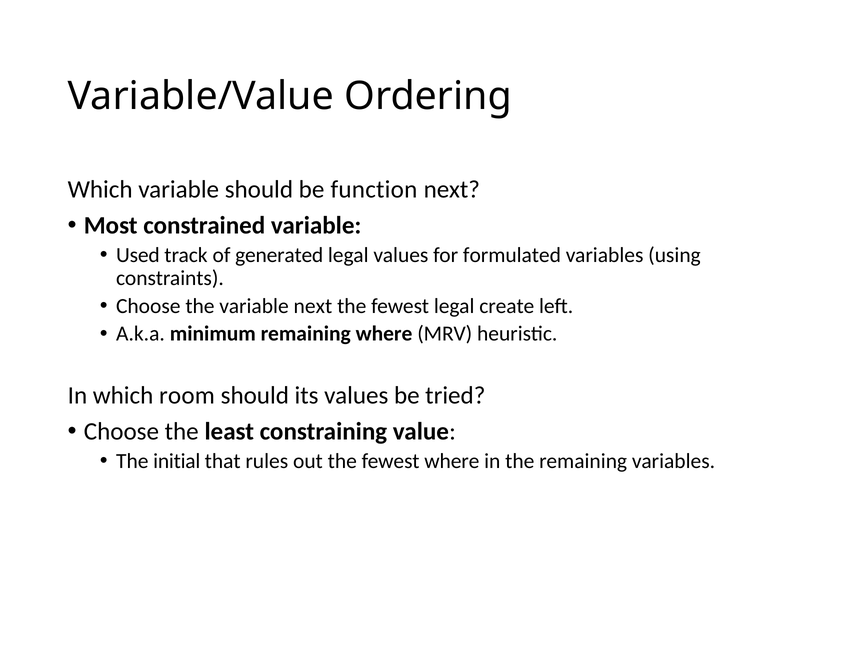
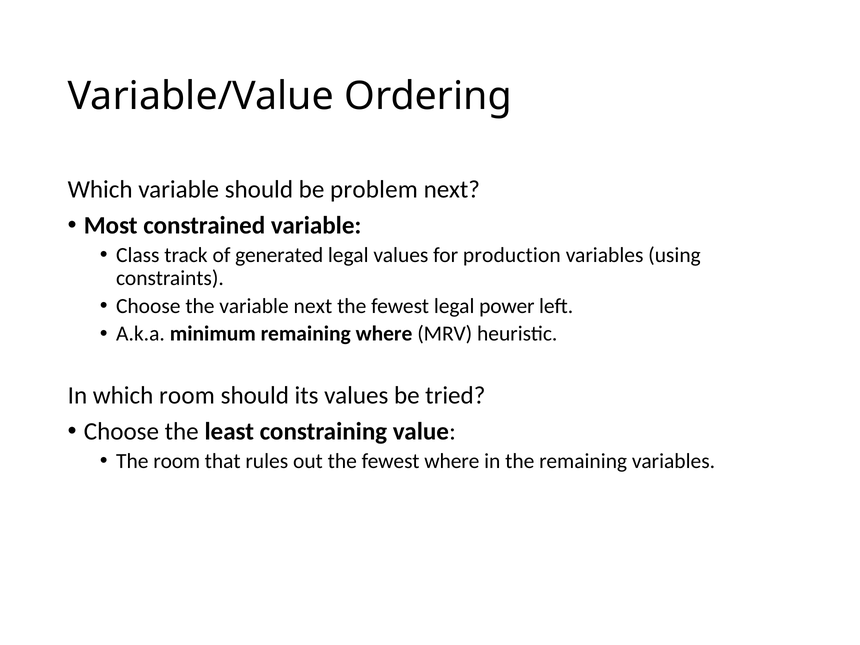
function: function -> problem
Used: Used -> Class
formulated: formulated -> production
create: create -> power
The initial: initial -> room
